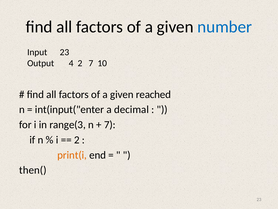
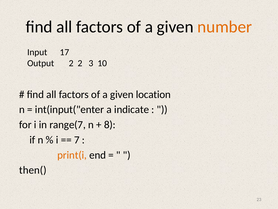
number colour: blue -> orange
Input 23: 23 -> 17
Output 4: 4 -> 2
2 7: 7 -> 3
reached: reached -> location
decimal: decimal -> indicate
range(3: range(3 -> range(7
7 at (110, 124): 7 -> 8
2 at (77, 140): 2 -> 7
